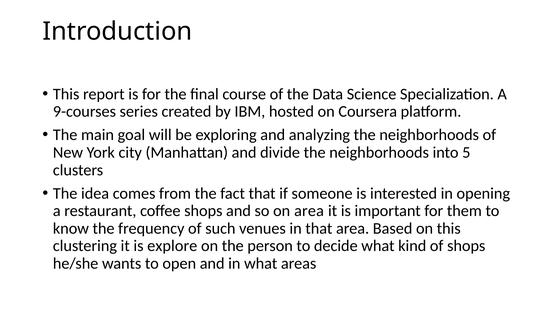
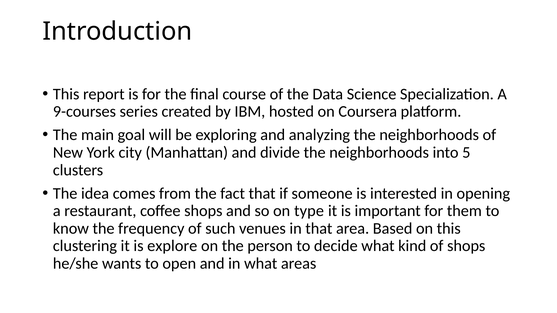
on area: area -> type
